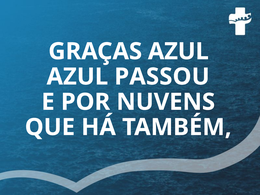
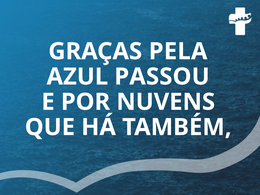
GRAÇAS AZUL: AZUL -> PELA
